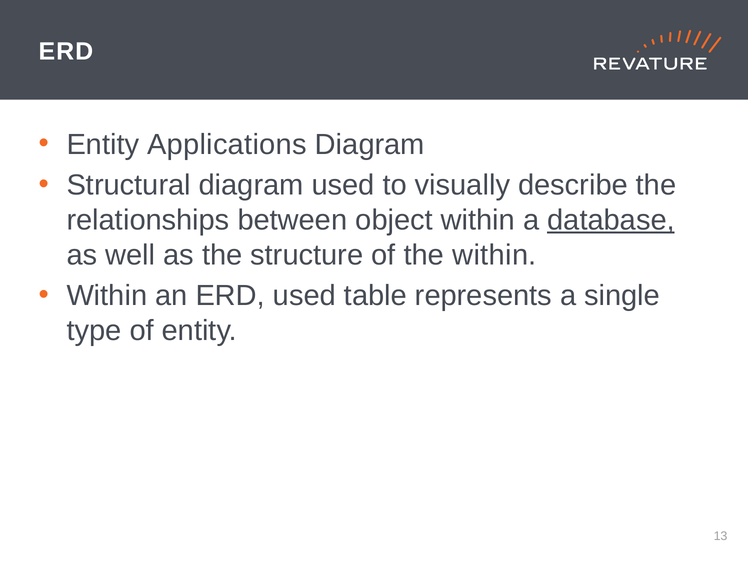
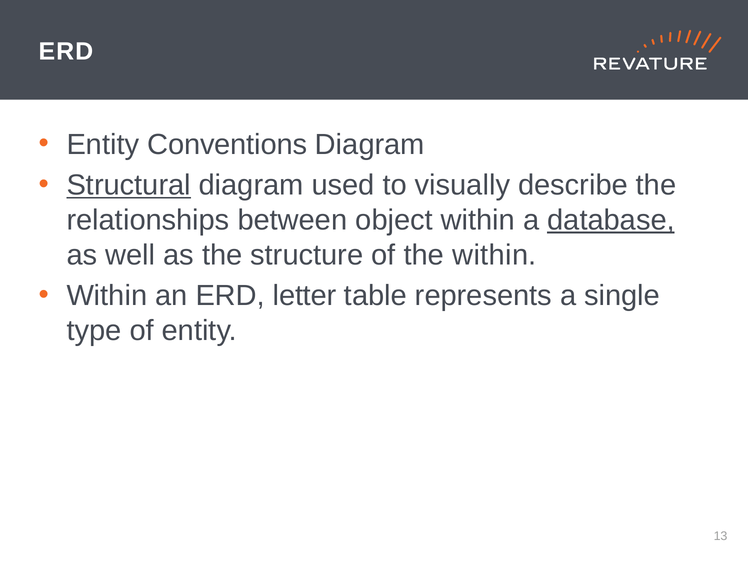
Applications: Applications -> Conventions
Structural underline: none -> present
ERD used: used -> letter
